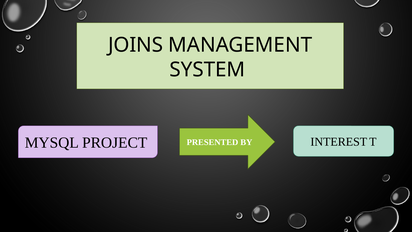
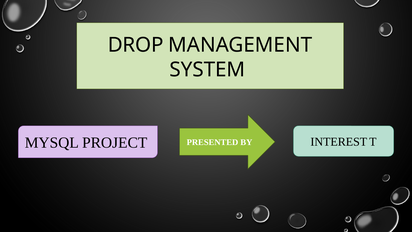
JOINS: JOINS -> DROP
